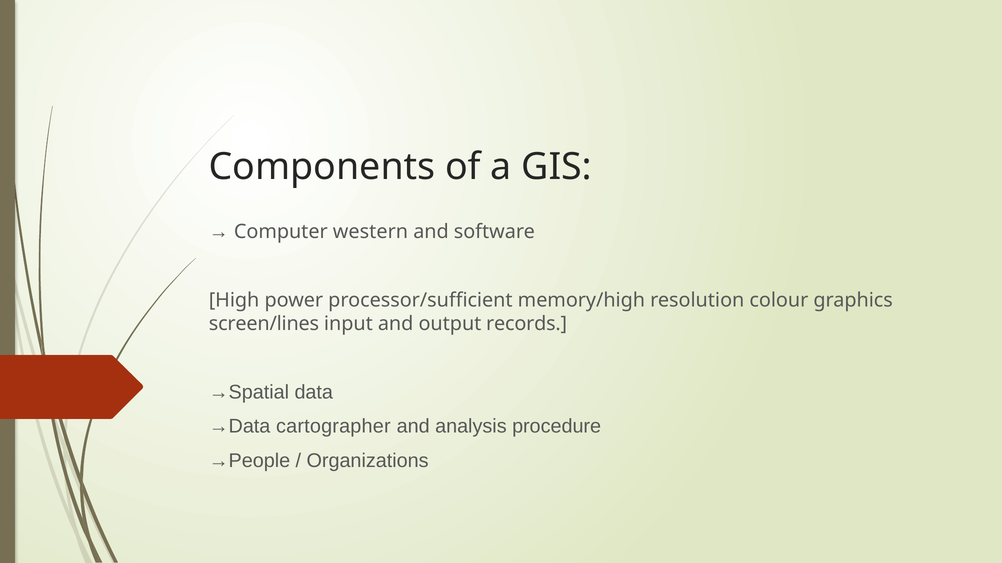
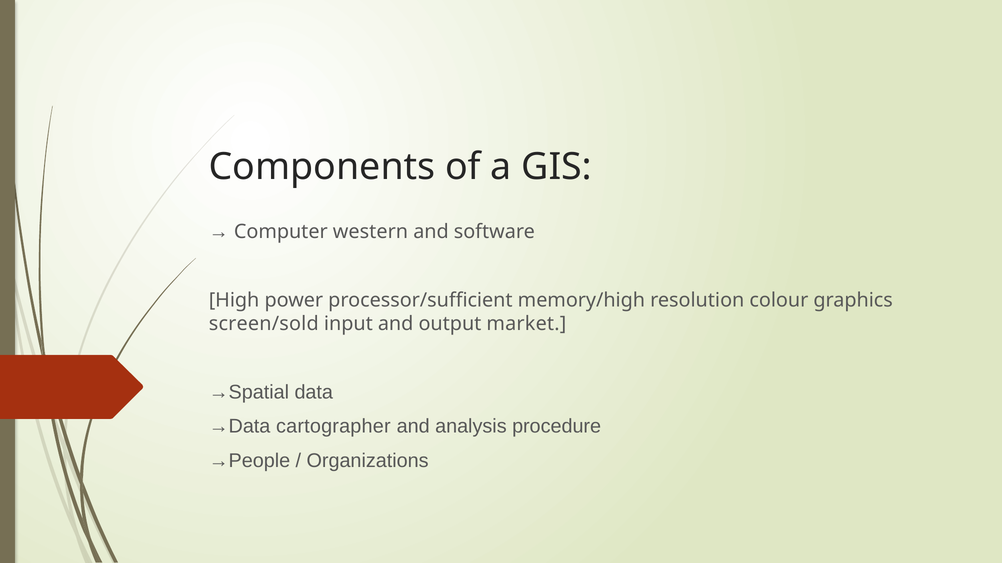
screen/lines: screen/lines -> screen/sold
records: records -> market
